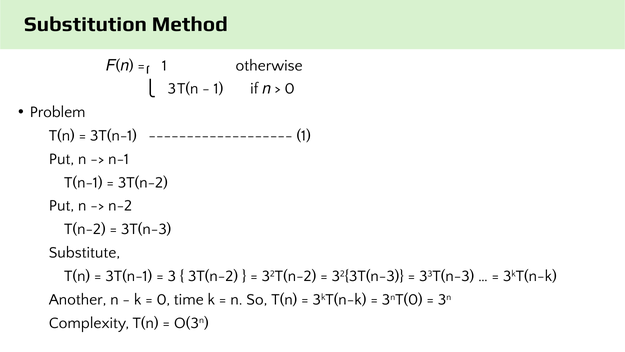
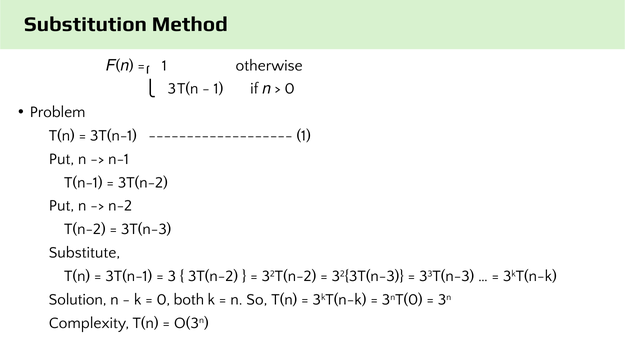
Another: Another -> Solution
time: time -> both
